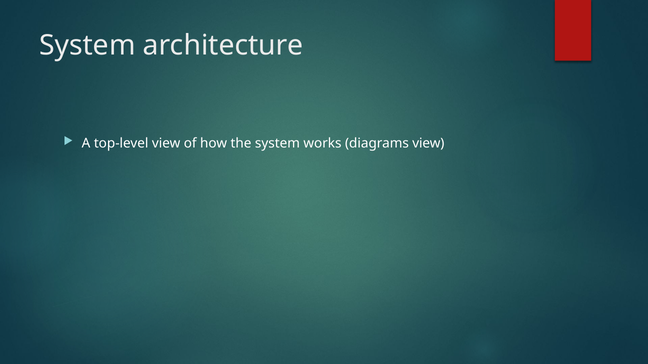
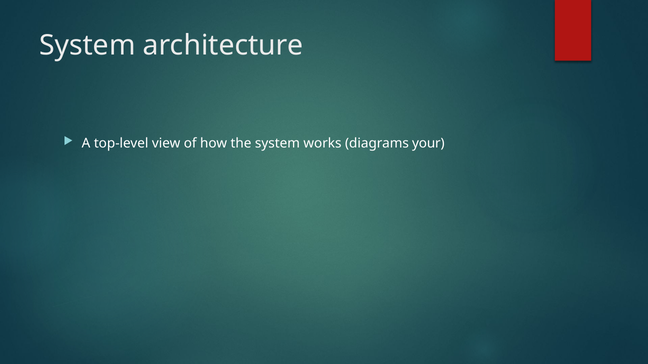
diagrams view: view -> your
